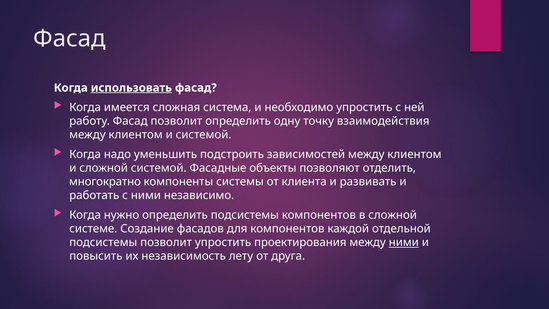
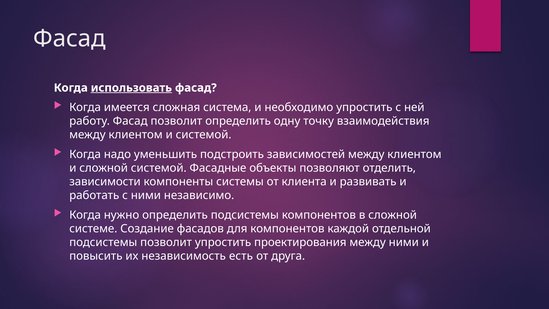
многократно: многократно -> зависимости
ними at (404, 242) underline: present -> none
лету: лету -> есть
